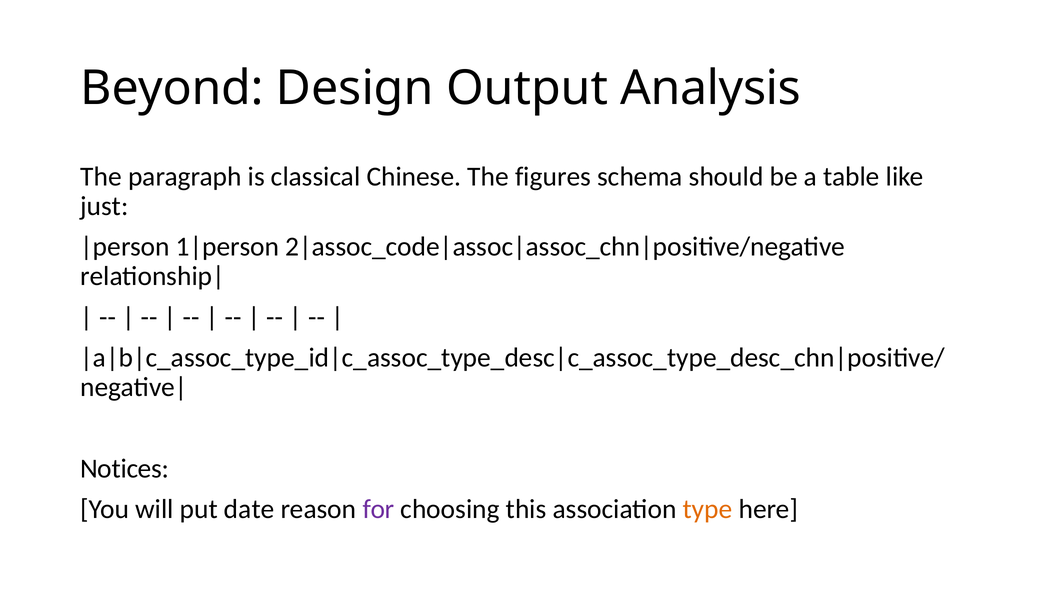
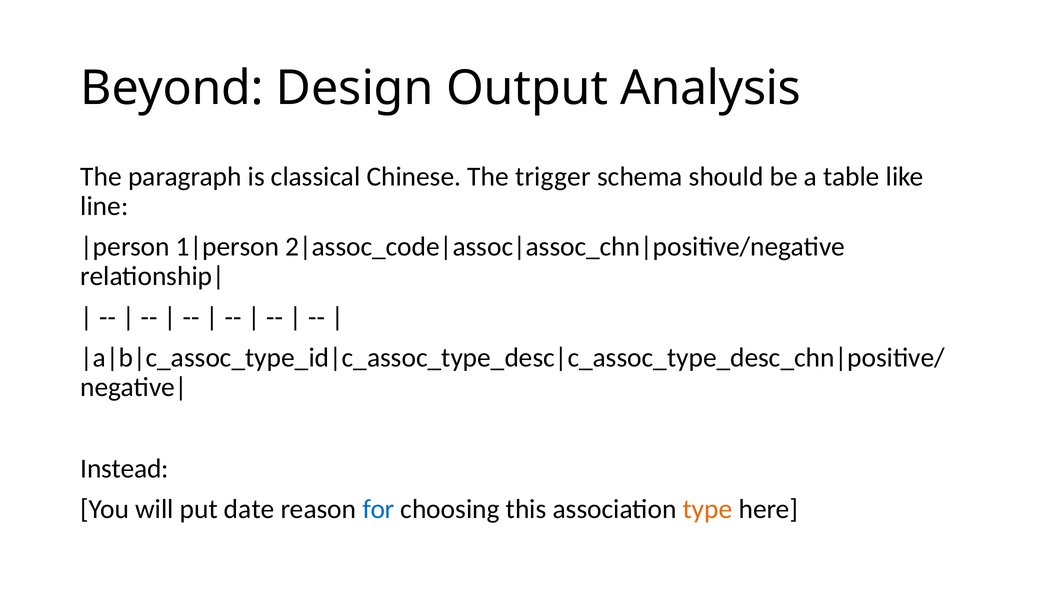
figures: figures -> trigger
just: just -> line
Notices: Notices -> Instead
for colour: purple -> blue
